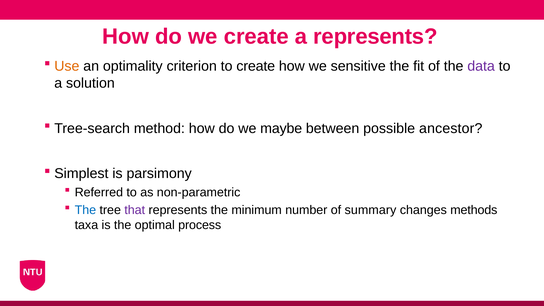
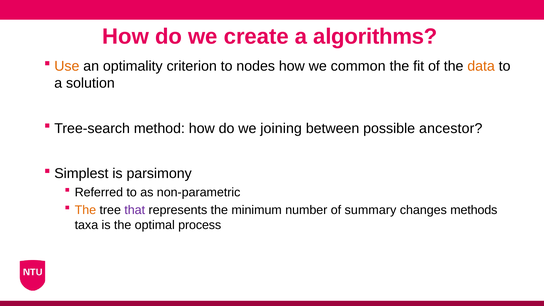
a represents: represents -> algorithms
to create: create -> nodes
sensitive: sensitive -> common
data colour: purple -> orange
maybe: maybe -> joining
The at (85, 210) colour: blue -> orange
